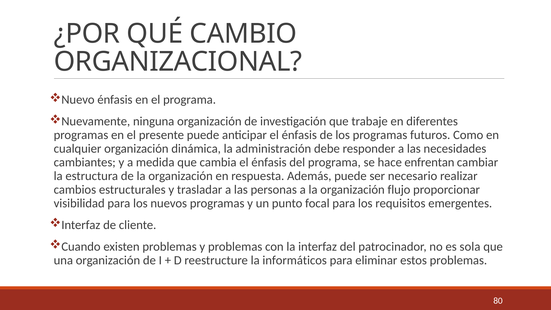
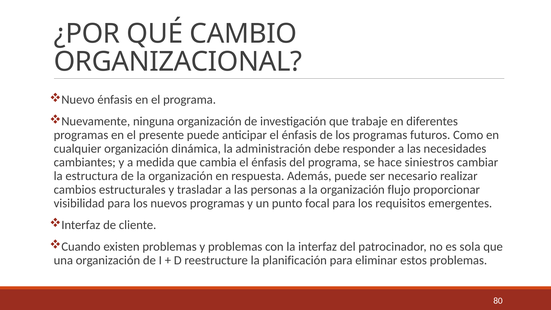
enfrentan: enfrentan -> siniestros
informáticos: informáticos -> planificación
